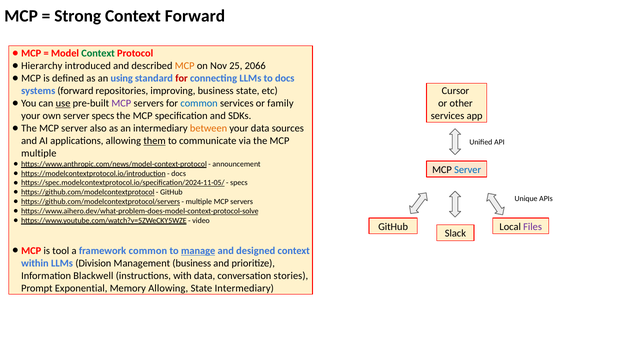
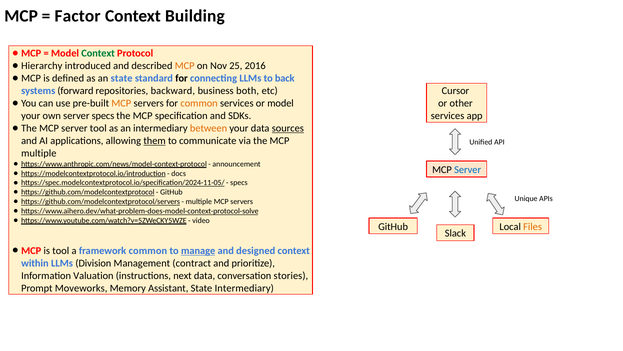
Strong: Strong -> Factor
Context Forward: Forward -> Building
2066: 2066 -> 2016
an using: using -> state
for at (181, 78) colour: red -> black
to docs: docs -> back
improving: improving -> backward
business state: state -> both
use underline: present -> none
MCP at (121, 103) colour: purple -> orange
common at (199, 103) colour: blue -> orange
or family: family -> model
server also: also -> tool
sources underline: none -> present
Files colour: purple -> orange
Management business: business -> contract
Blackwell: Blackwell -> Valuation
with: with -> next
Exponential: Exponential -> Moveworks
Memory Allowing: Allowing -> Assistant
